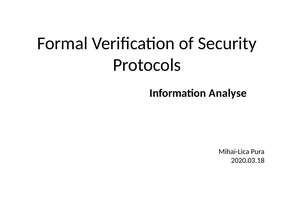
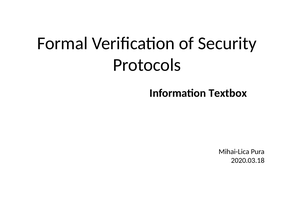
Analyse: Analyse -> Textbox
